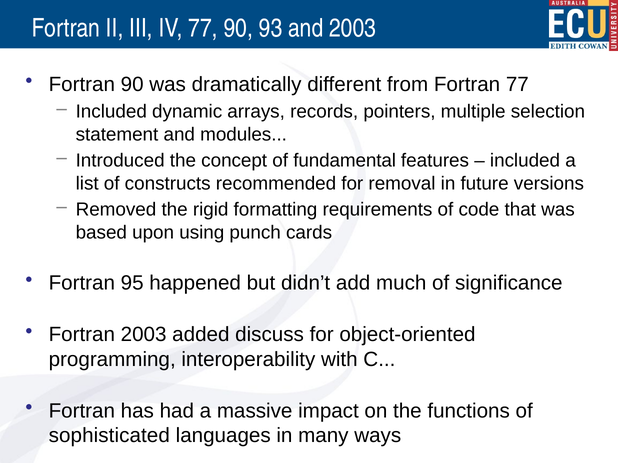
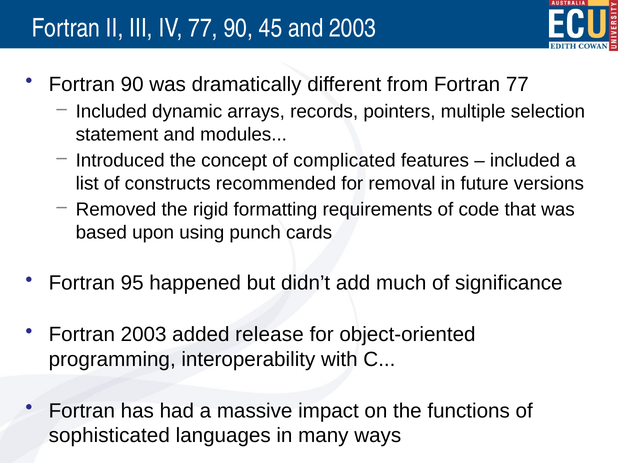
93: 93 -> 45
fundamental: fundamental -> complicated
discuss: discuss -> release
